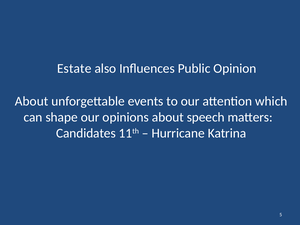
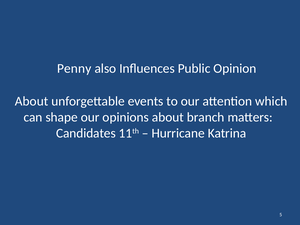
Estate: Estate -> Penny
speech: speech -> branch
